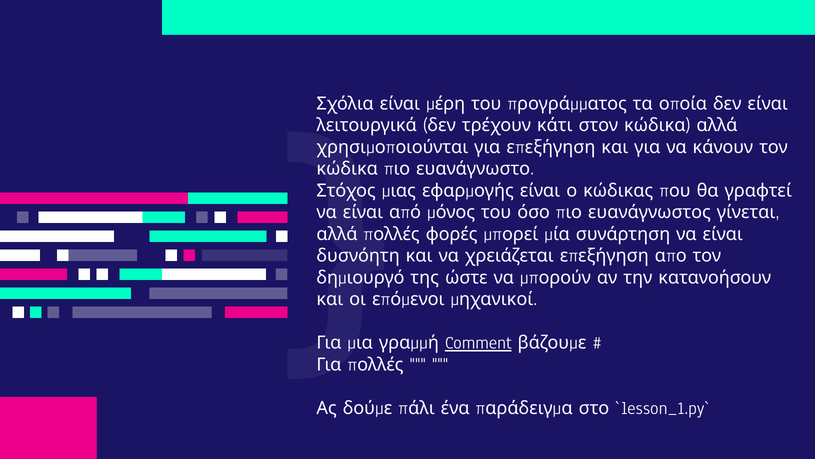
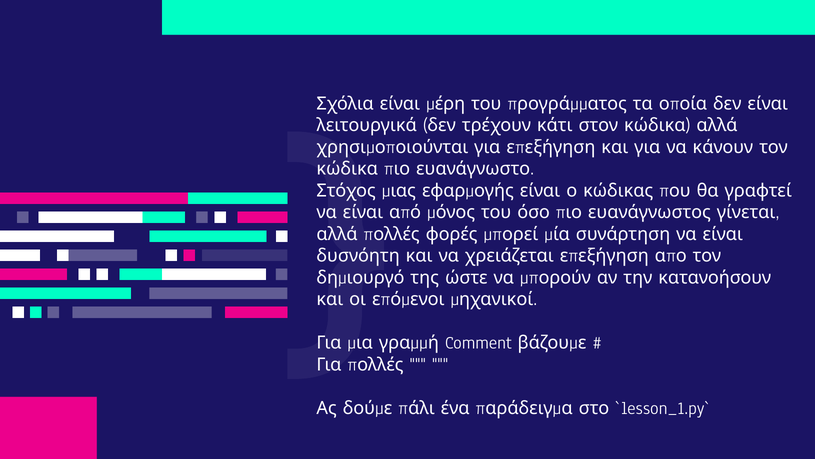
Comment underline: present -> none
